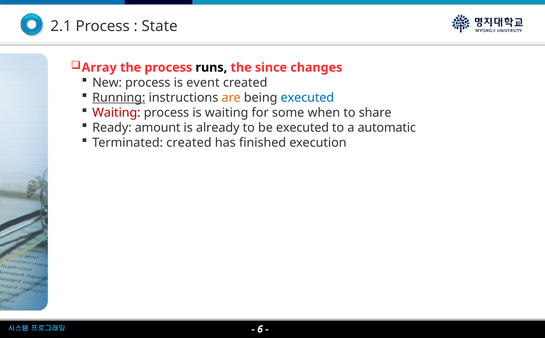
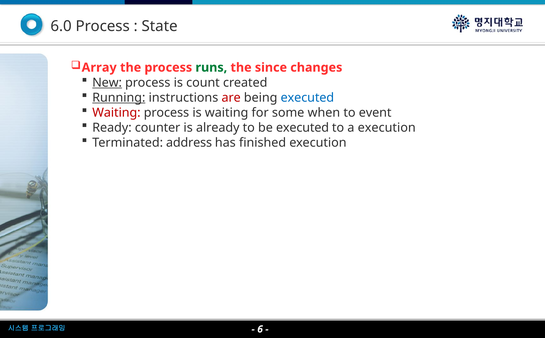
2.1: 2.1 -> 6.0
runs colour: black -> green
New underline: none -> present
event: event -> count
are colour: orange -> red
share: share -> event
amount: amount -> counter
a automatic: automatic -> execution
Terminated created: created -> address
